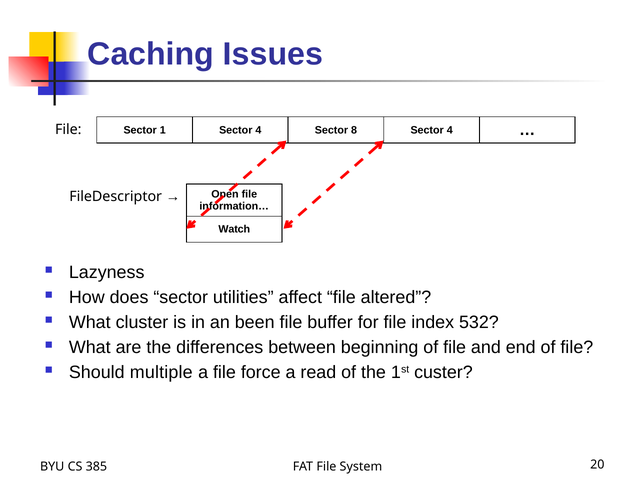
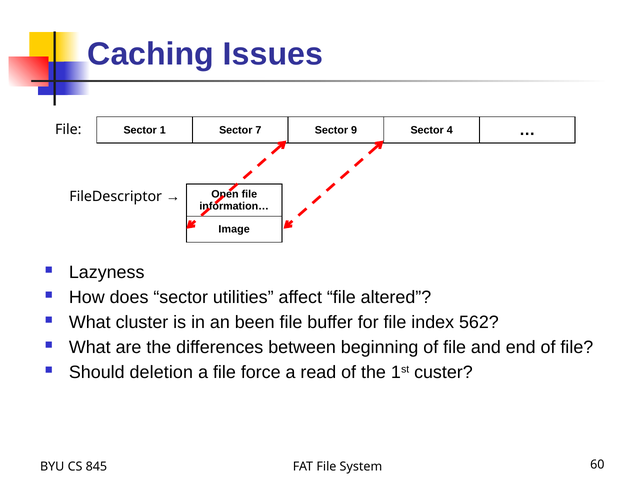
1 Sector 4: 4 -> 7
8: 8 -> 9
Watch: Watch -> Image
532: 532 -> 562
multiple: multiple -> deletion
385: 385 -> 845
20: 20 -> 60
